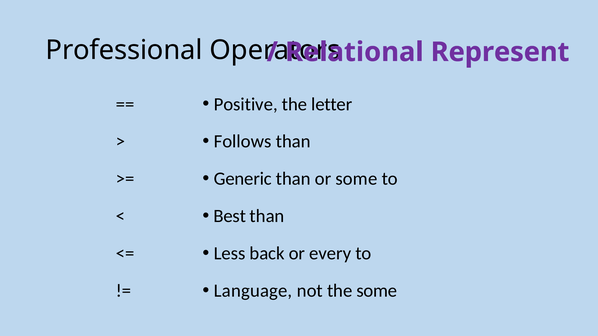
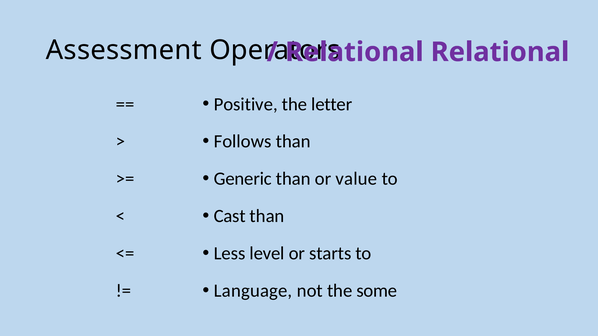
Professional: Professional -> Assessment
Relational Represent: Represent -> Relational
or some: some -> value
Best: Best -> Cast
back: back -> level
every: every -> starts
